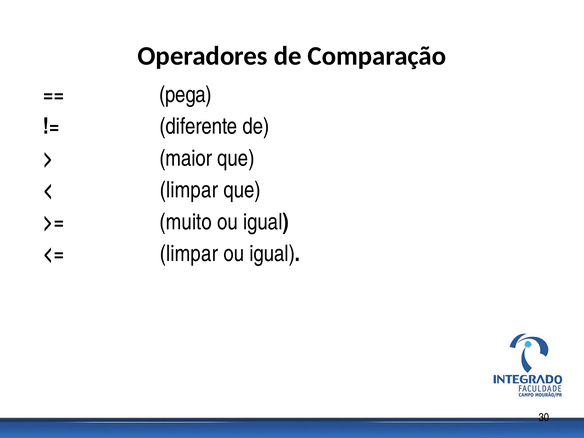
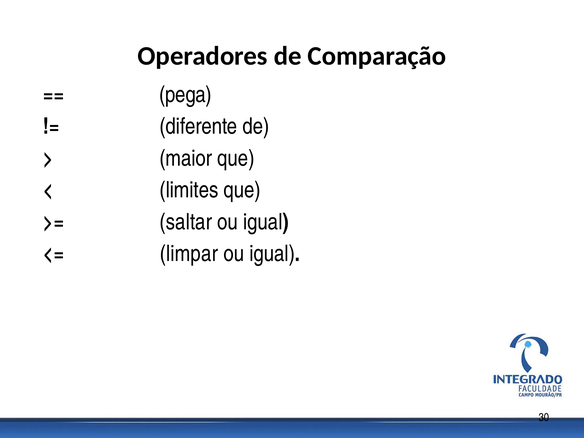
limpar at (189, 190): limpar -> limites
muito: muito -> saltar
